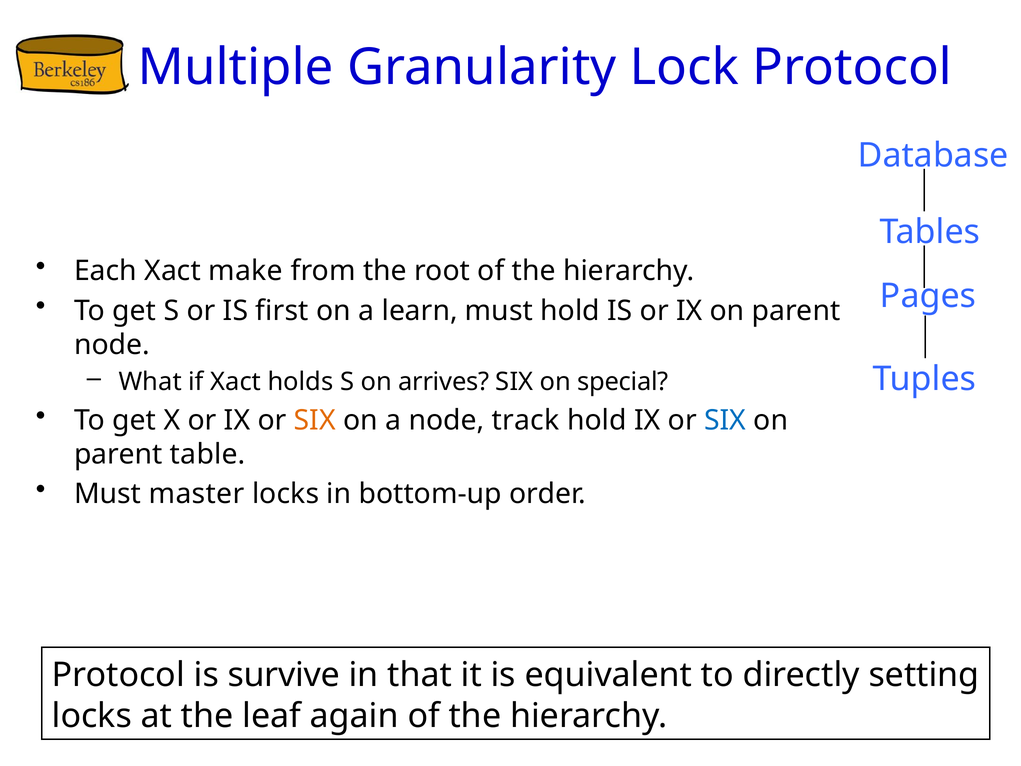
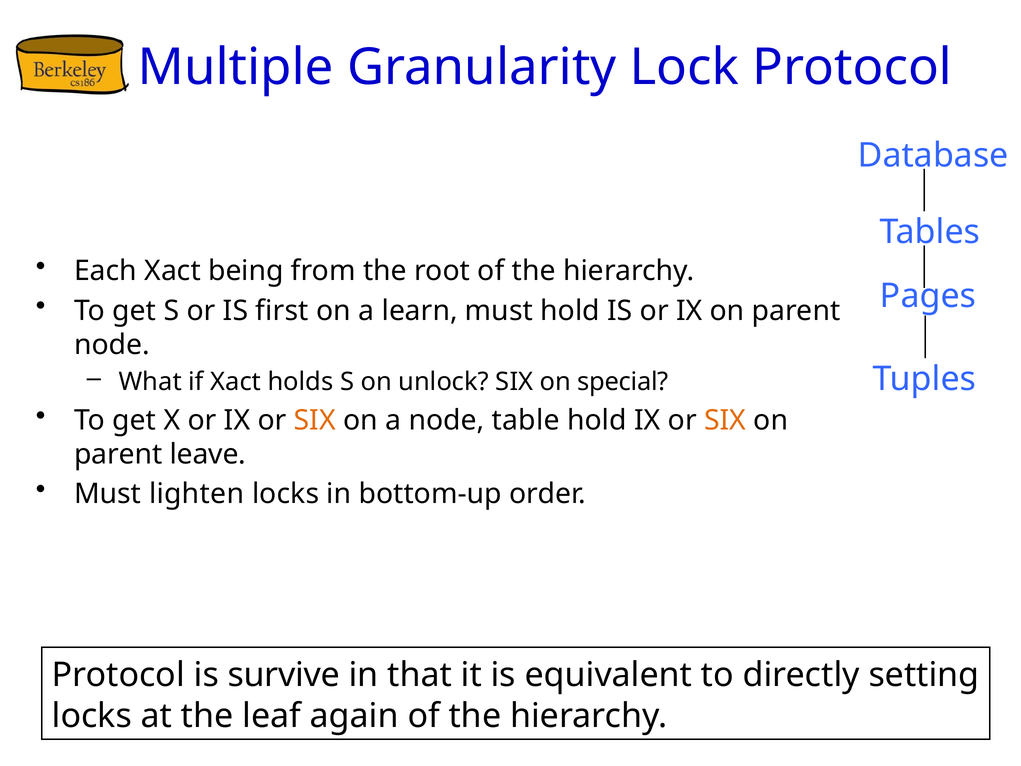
make: make -> being
arrives: arrives -> unlock
track: track -> table
SIX at (725, 420) colour: blue -> orange
table: table -> leave
master: master -> lighten
